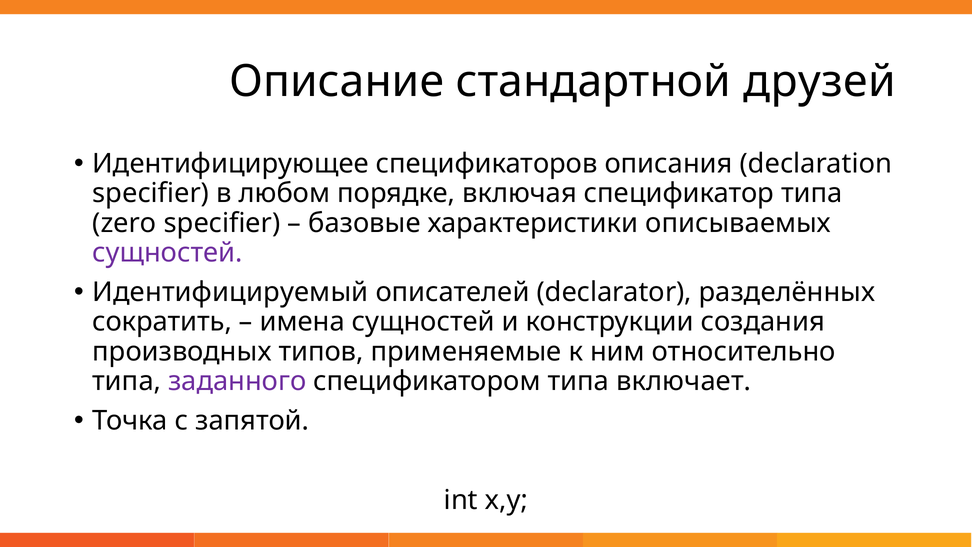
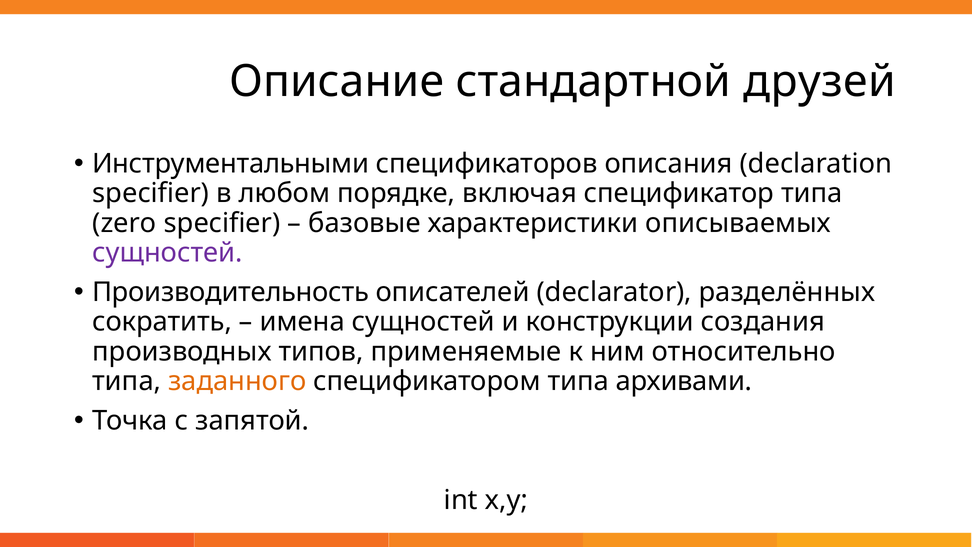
Идентифицирующее: Идентифицирующее -> Инструментальными
Идентифицируемый: Идентифицируемый -> Производительность
заданного colour: purple -> orange
включает: включает -> архивами
